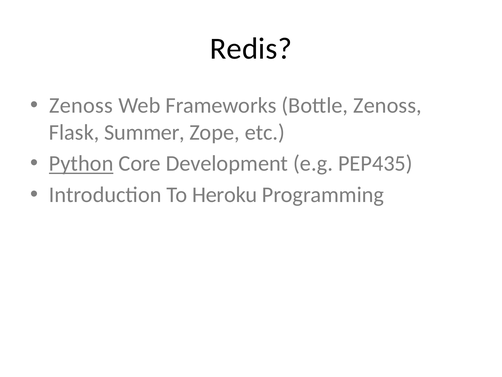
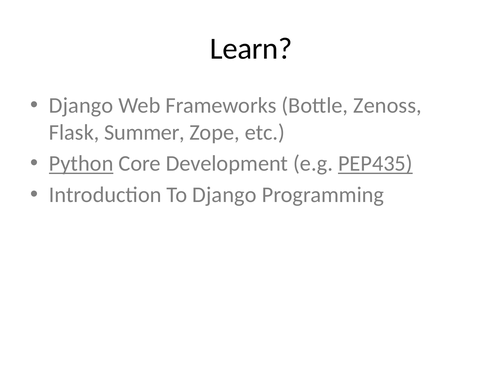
Redis: Redis -> Learn
Zenoss at (81, 105): Zenoss -> Django
PEP435 underline: none -> present
To Heroku: Heroku -> Django
